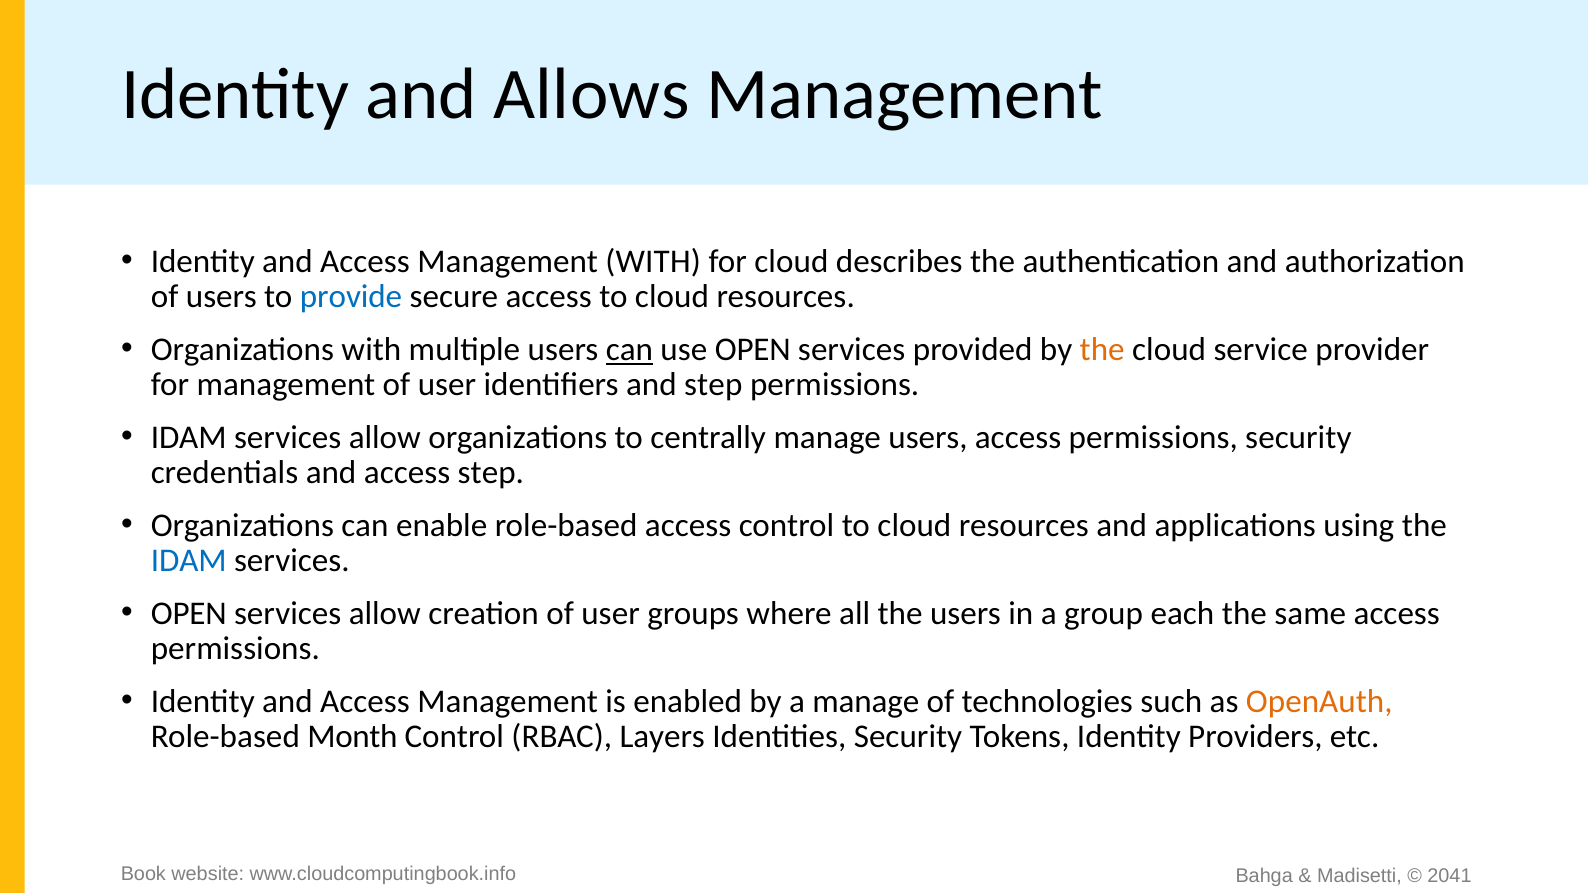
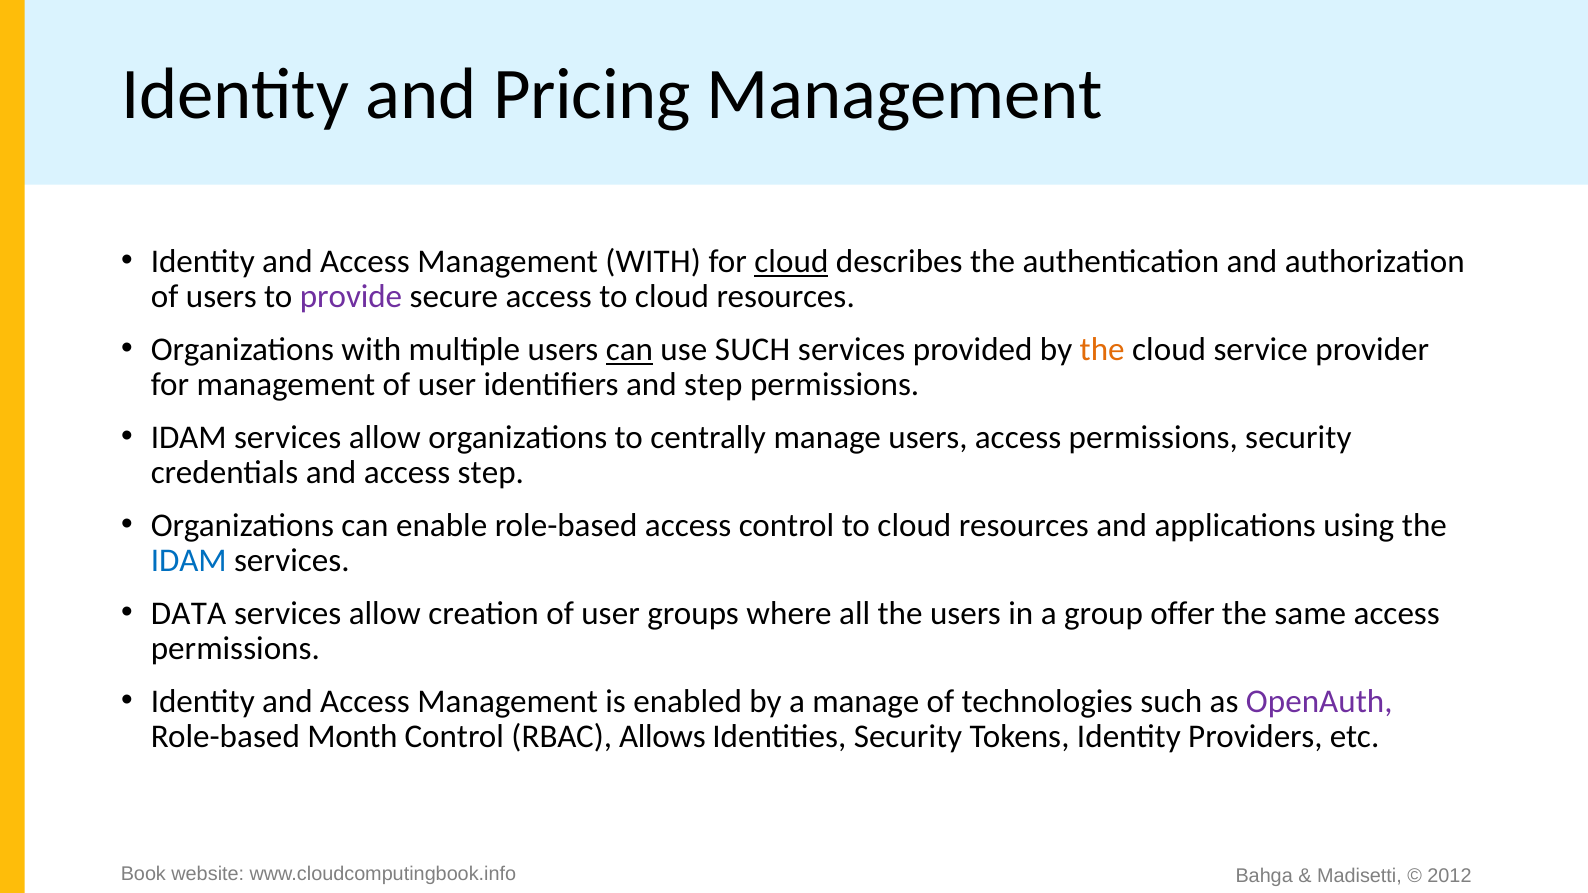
Allows: Allows -> Pricing
cloud at (791, 261) underline: none -> present
provide colour: blue -> purple
use OPEN: OPEN -> SUCH
OPEN at (189, 613): OPEN -> DATA
each: each -> offer
OpenAuth colour: orange -> purple
Layers: Layers -> Allows
2041: 2041 -> 2012
